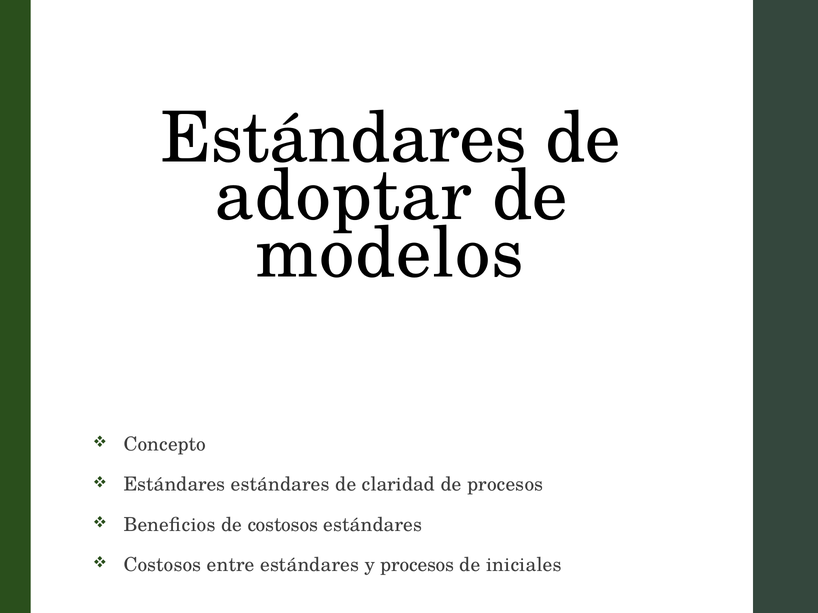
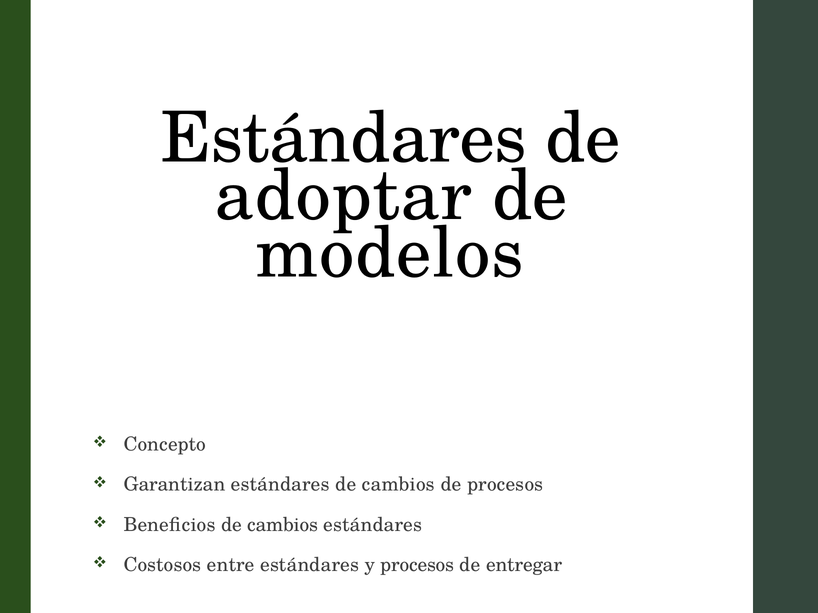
Estándares at (174, 485): Estándares -> Garantizan
estándares de claridad: claridad -> cambios
Beneficios de costosos: costosos -> cambios
iniciales: iniciales -> entregar
